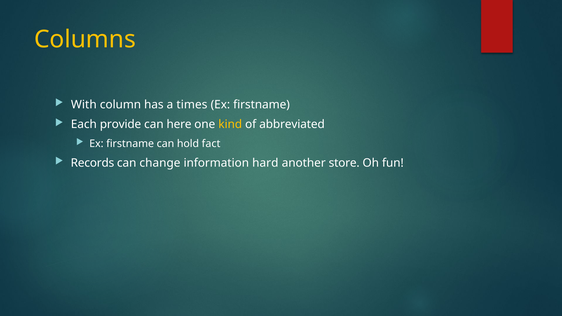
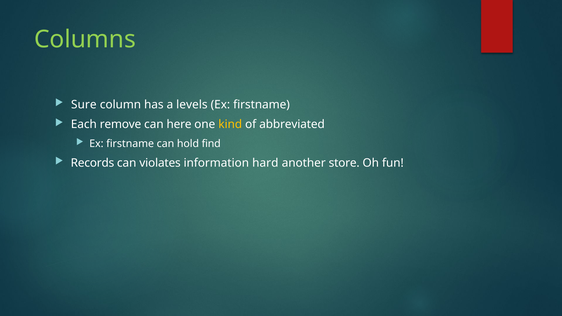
Columns colour: yellow -> light green
With: With -> Sure
times: times -> levels
provide: provide -> remove
fact: fact -> find
change: change -> violates
